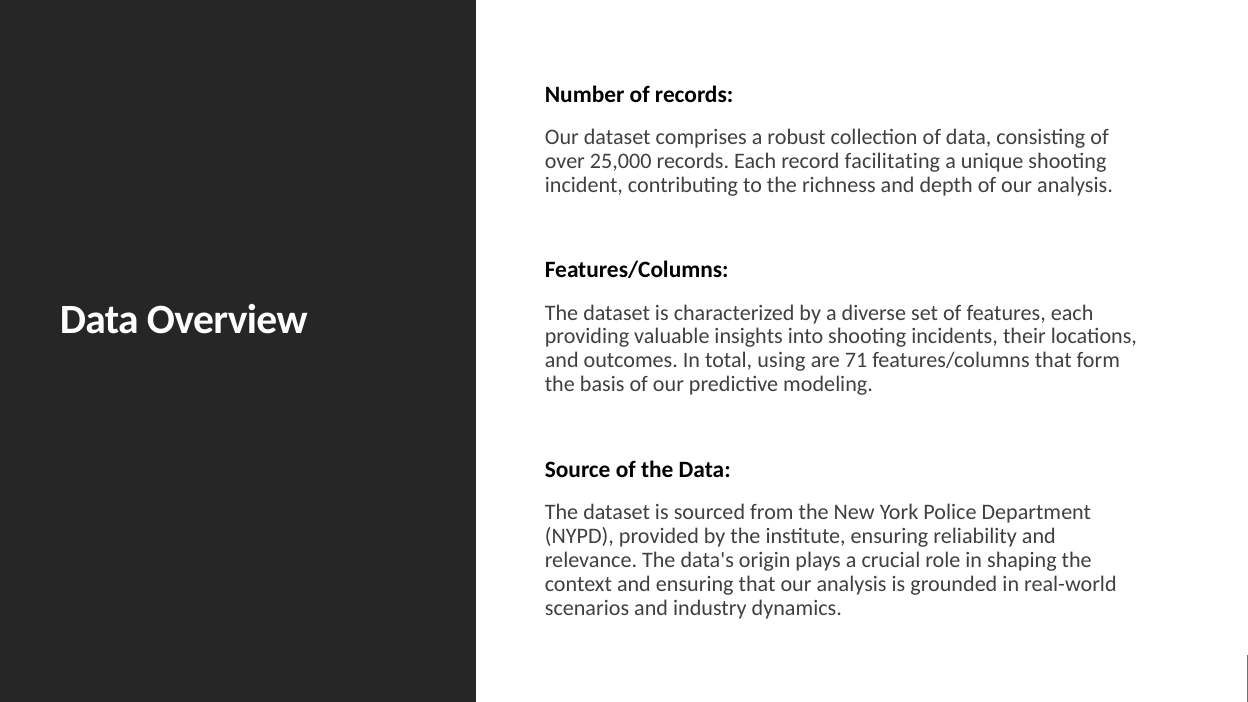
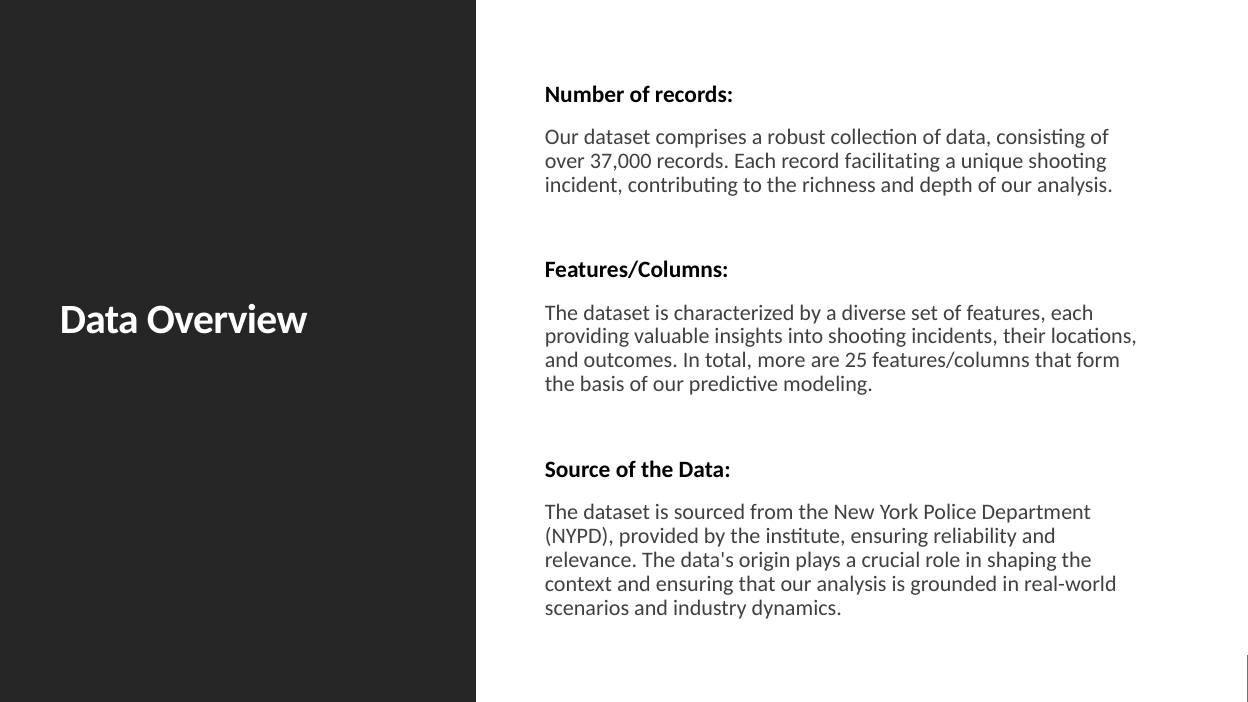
25,000: 25,000 -> 37,000
using: using -> more
71: 71 -> 25
